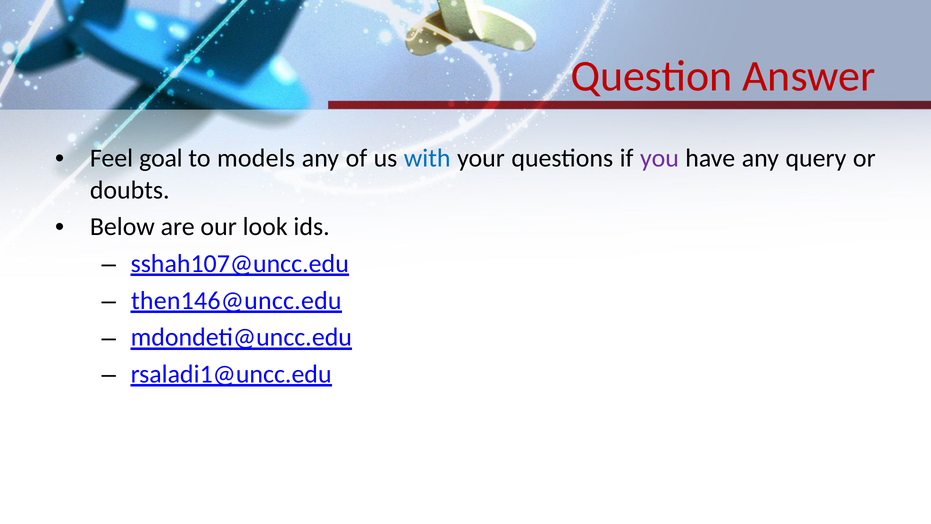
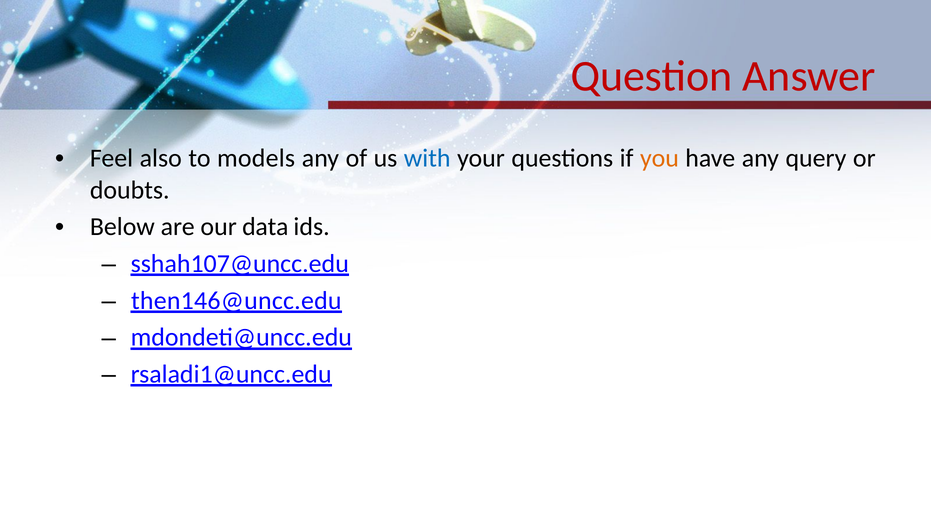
goal: goal -> also
you colour: purple -> orange
look: look -> data
